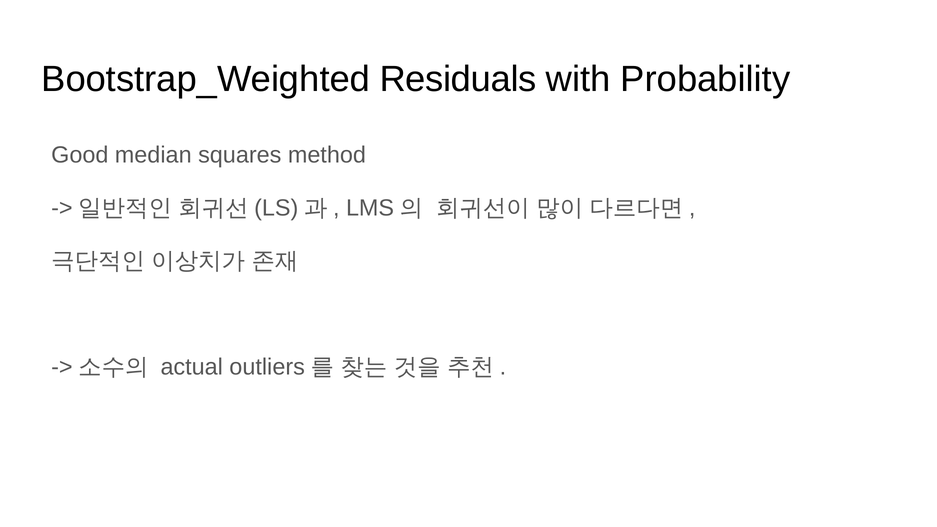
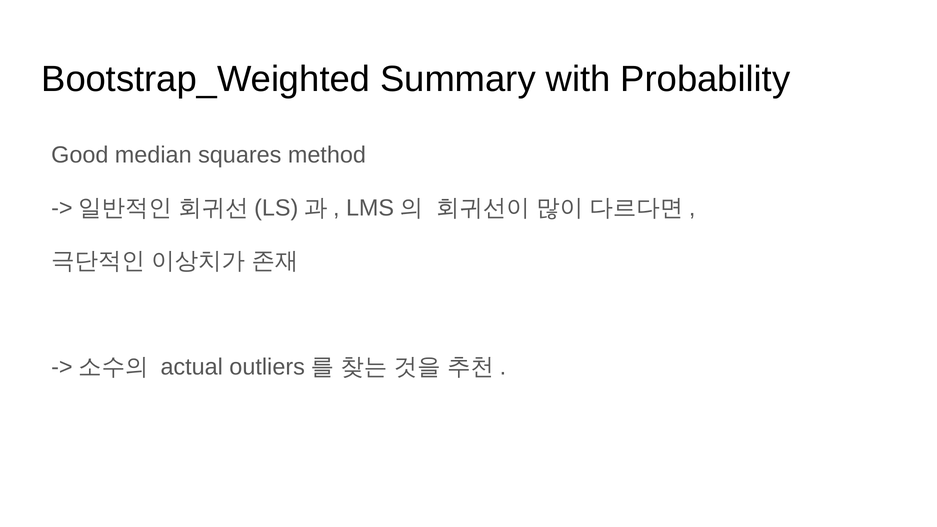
Residuals: Residuals -> Summary
